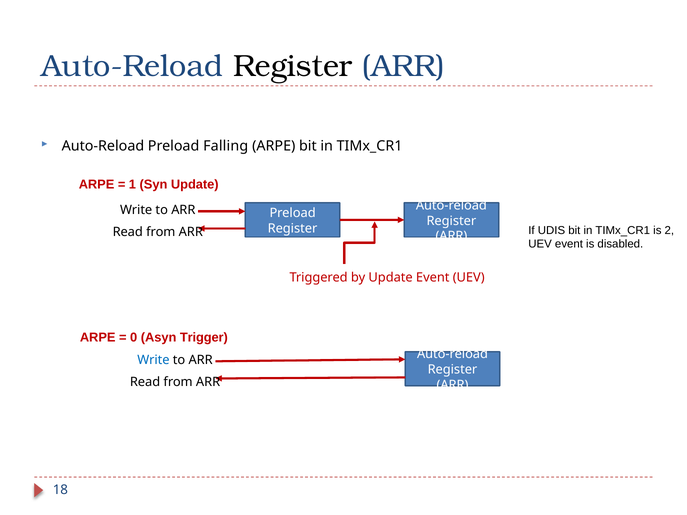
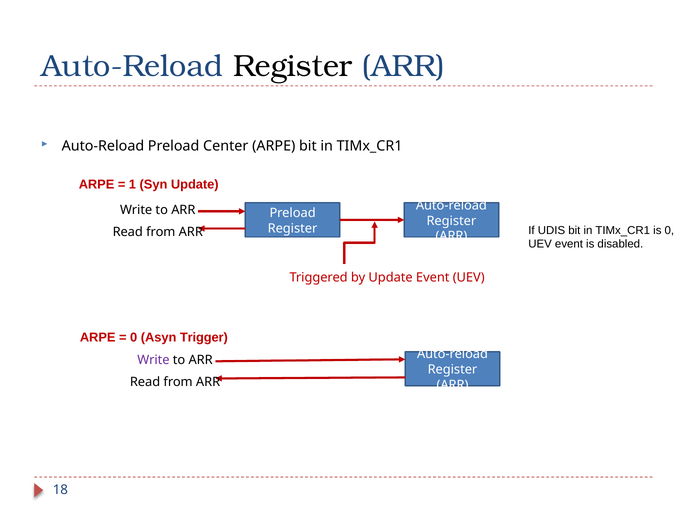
Falling: Falling -> Center
is 2: 2 -> 0
Write at (153, 360) colour: blue -> purple
